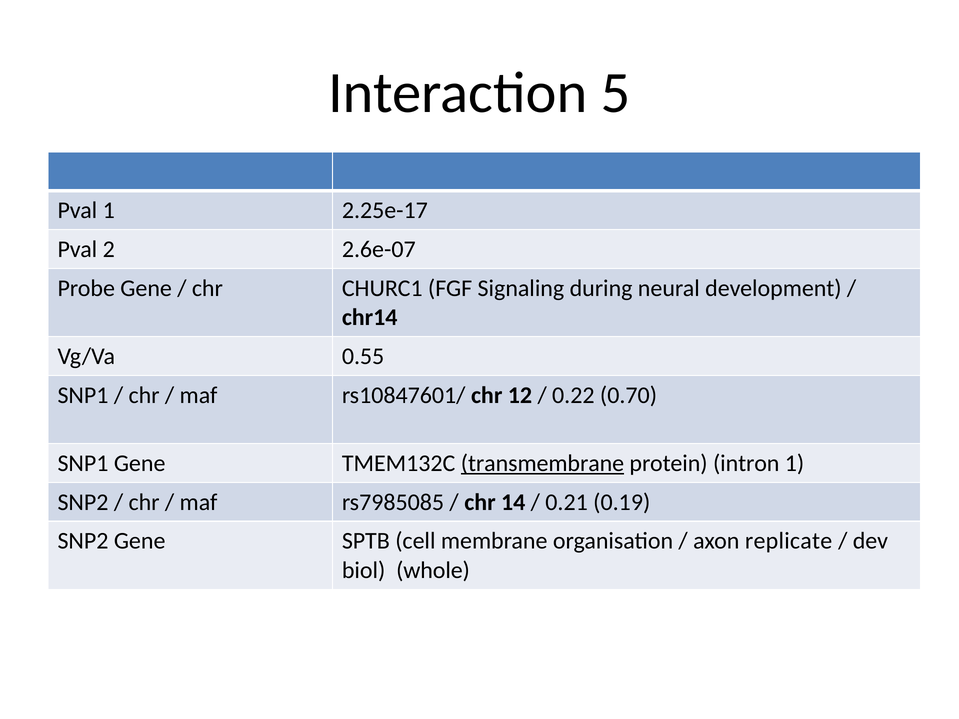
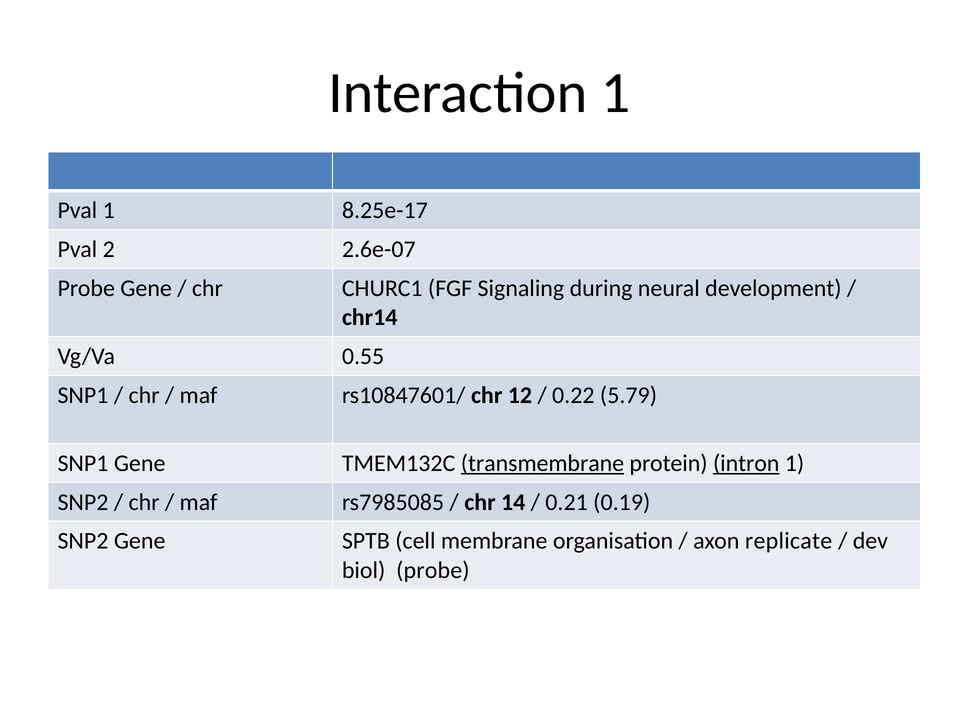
Interaction 5: 5 -> 1
2.25e-17: 2.25e-17 -> 8.25e-17
0.70: 0.70 -> 5.79
intron underline: none -> present
biol whole: whole -> probe
